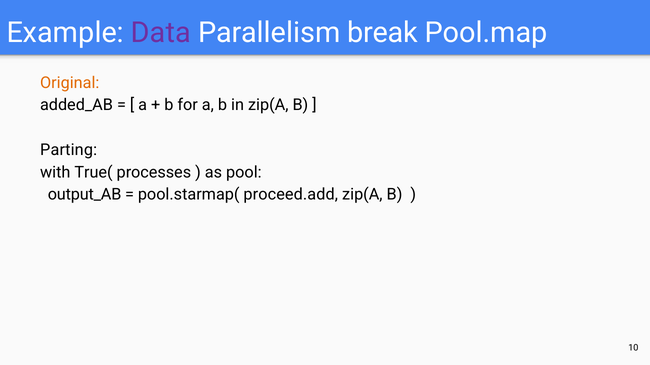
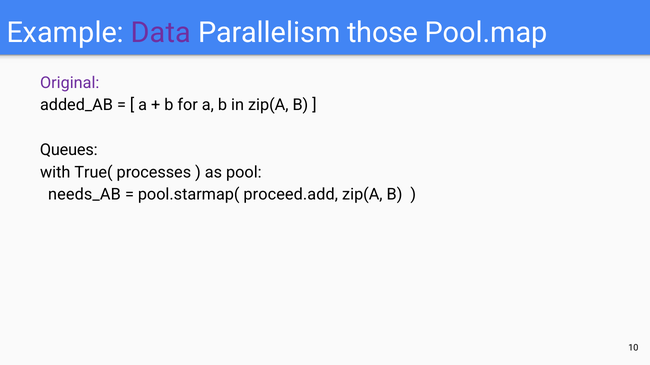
break: break -> those
Original colour: orange -> purple
Parting: Parting -> Queues
output_AB: output_AB -> needs_AB
